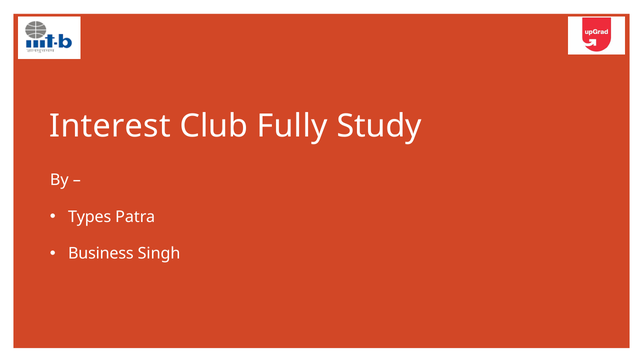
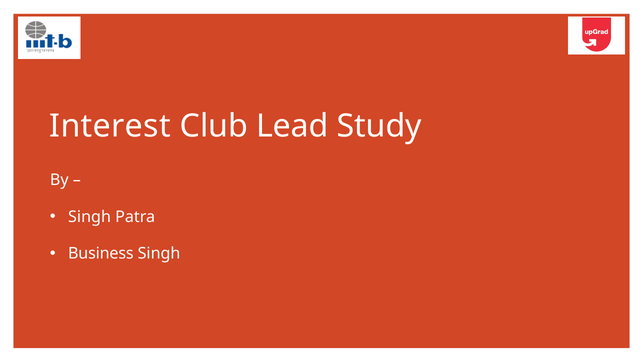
Fully: Fully -> Lead
Types at (90, 217): Types -> Singh
